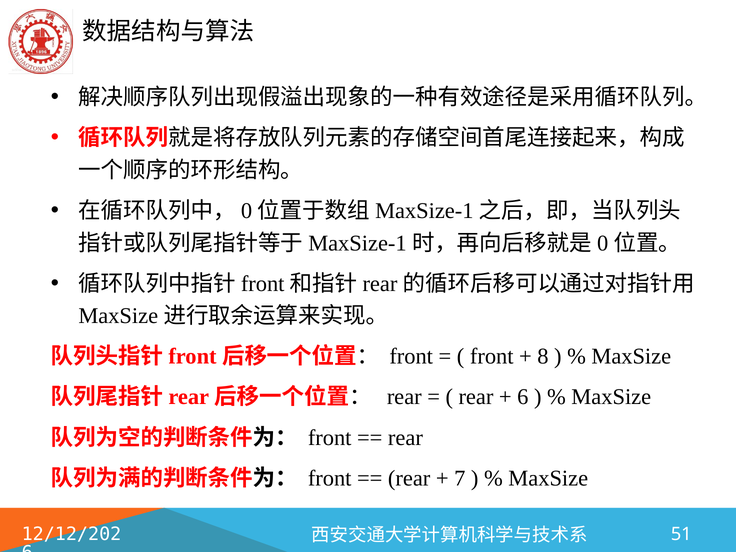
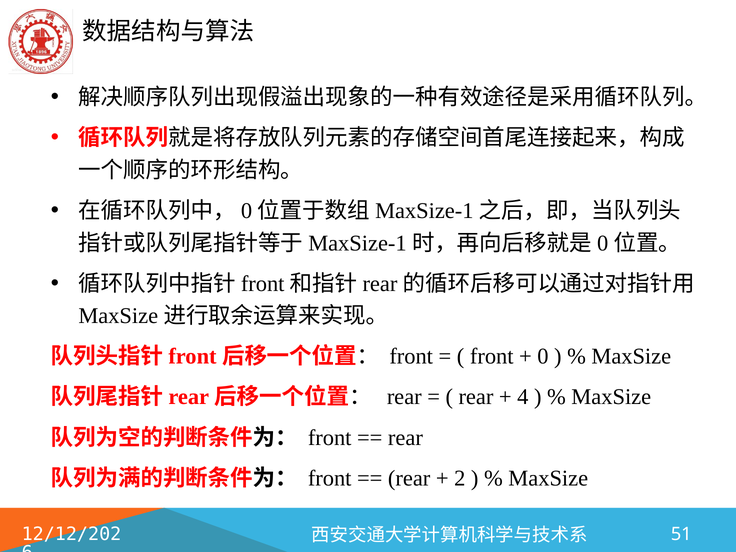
8: 8 -> 0
6 at (523, 397): 6 -> 4
7: 7 -> 2
